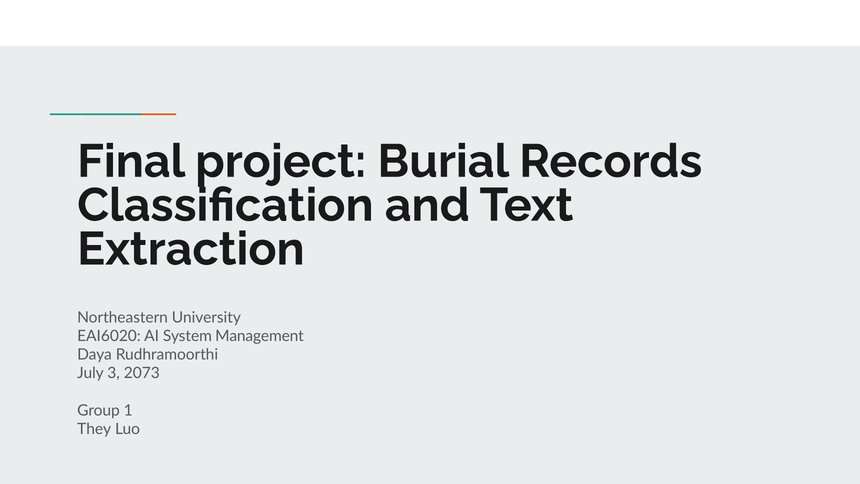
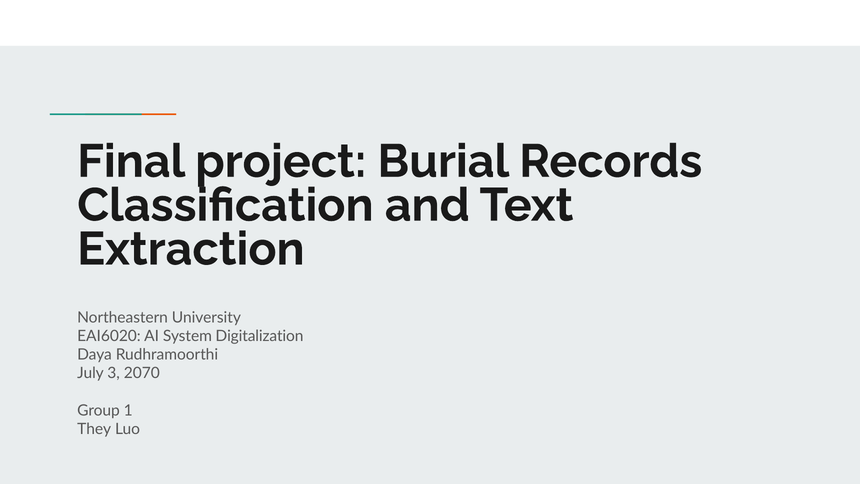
Management: Management -> Digitalization
2073: 2073 -> 2070
